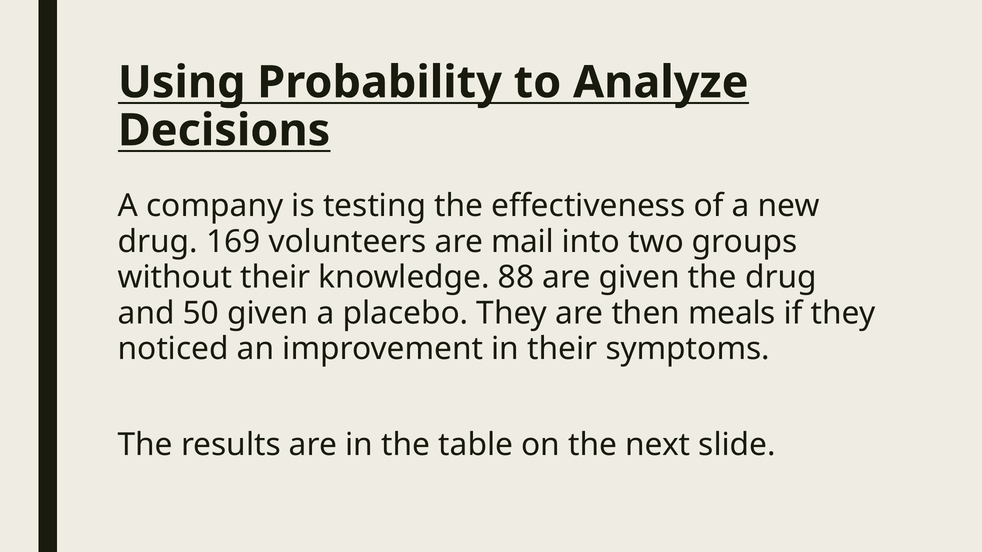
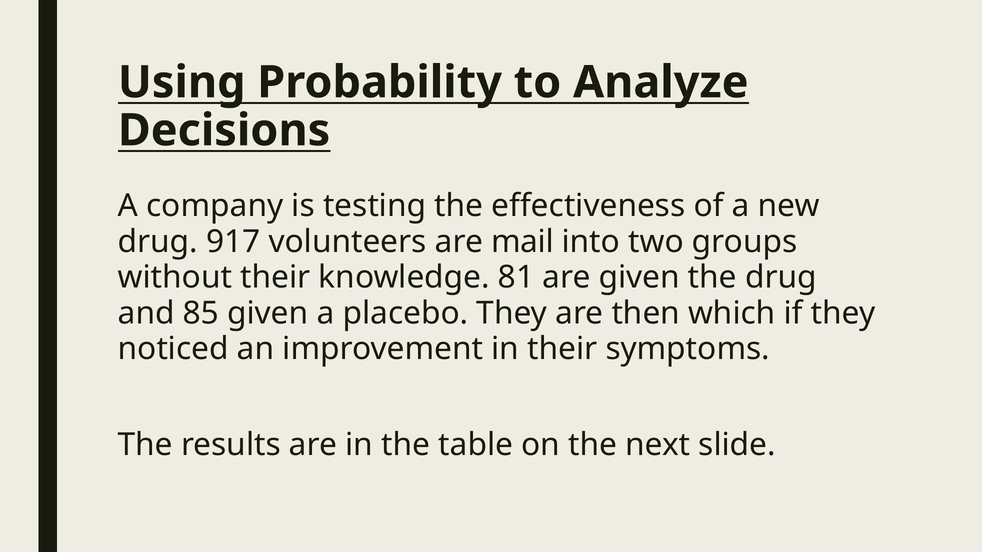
169: 169 -> 917
88: 88 -> 81
50: 50 -> 85
meals: meals -> which
